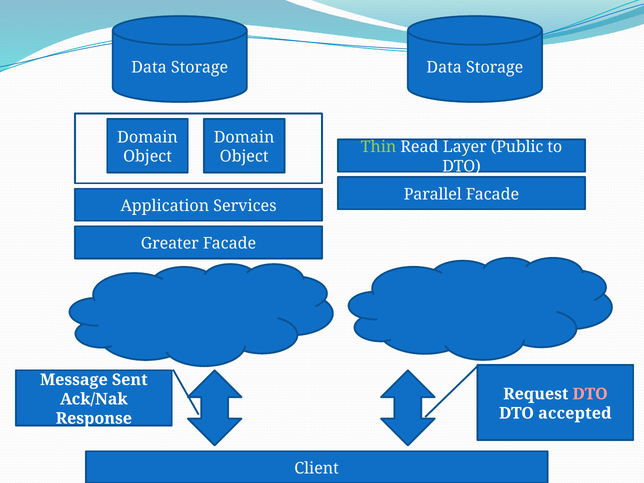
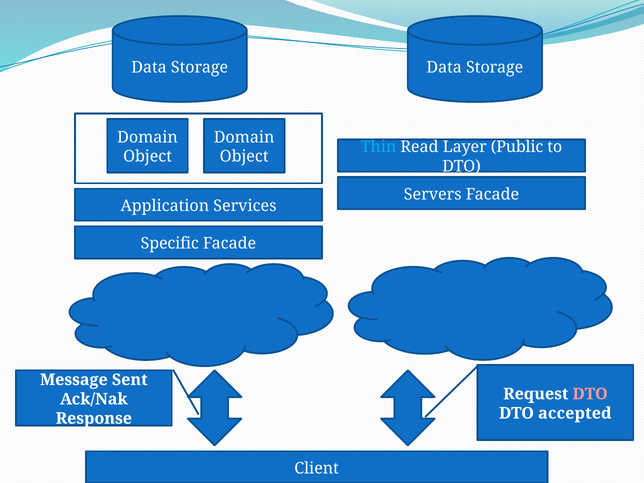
Thin colour: light green -> light blue
Parallel: Parallel -> Servers
Greater: Greater -> Specific
